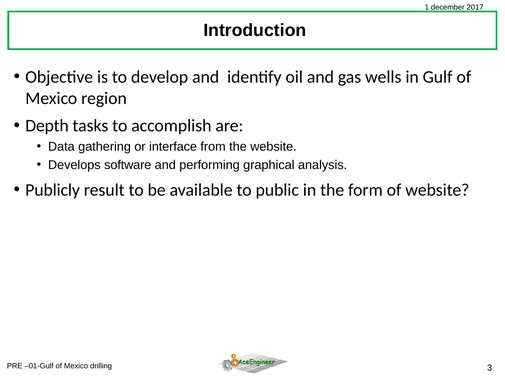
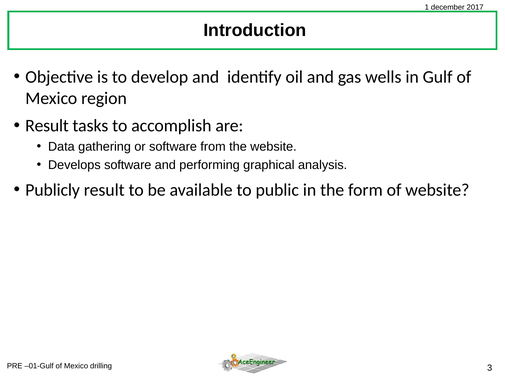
Depth at (47, 126): Depth -> Result
or interface: interface -> software
